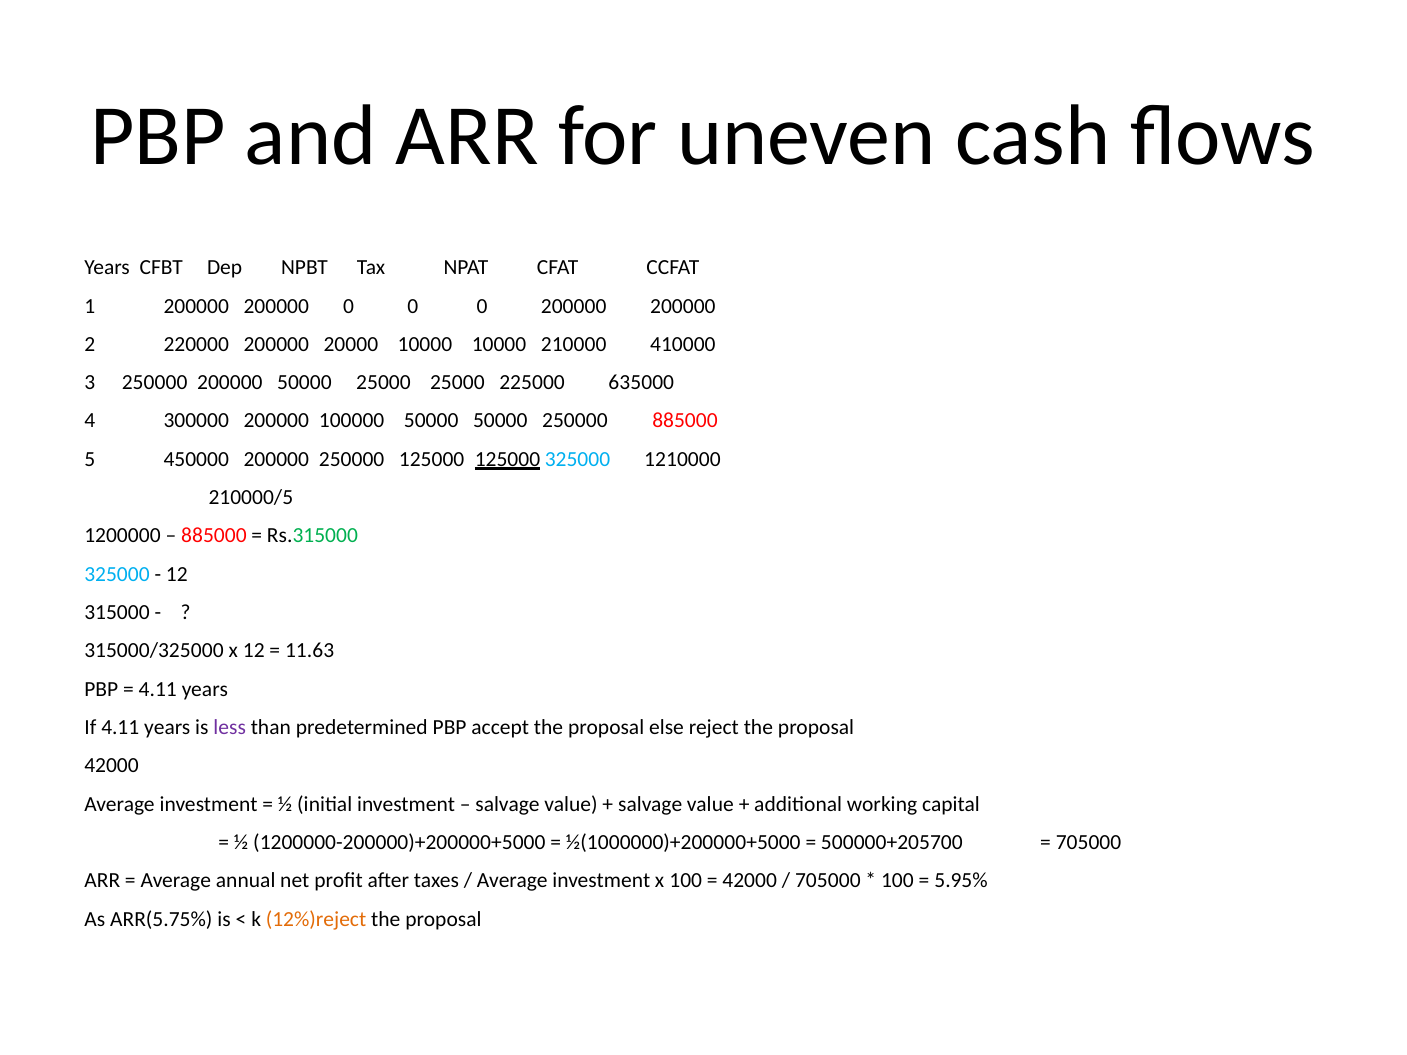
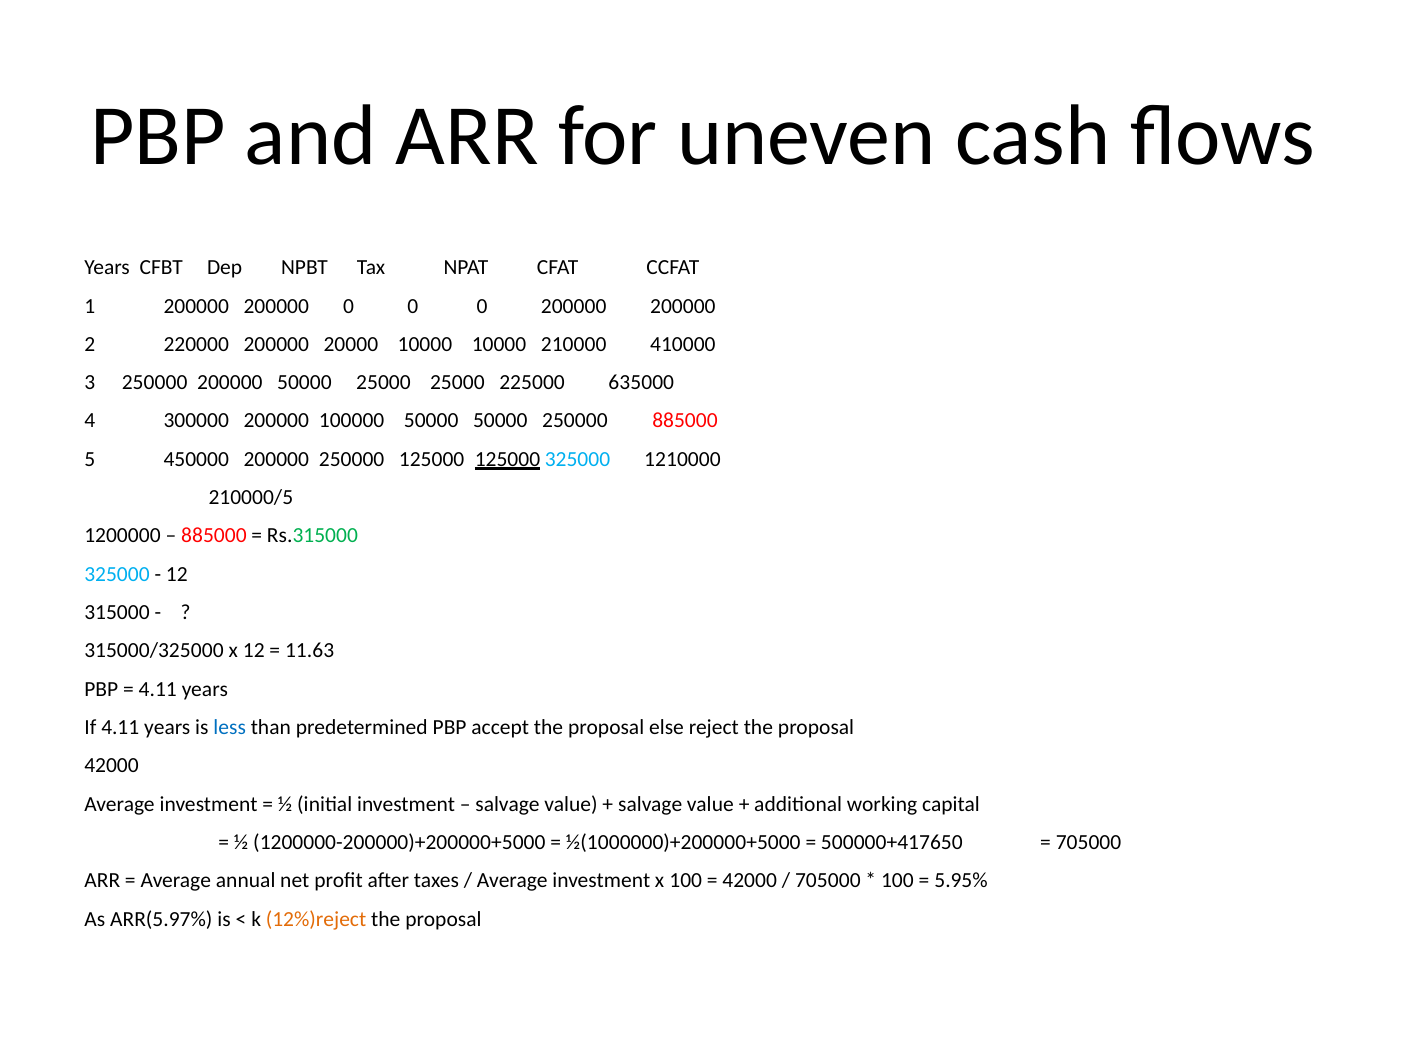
less colour: purple -> blue
500000+205700: 500000+205700 -> 500000+417650
ARR(5.75%: ARR(5.75% -> ARR(5.97%
